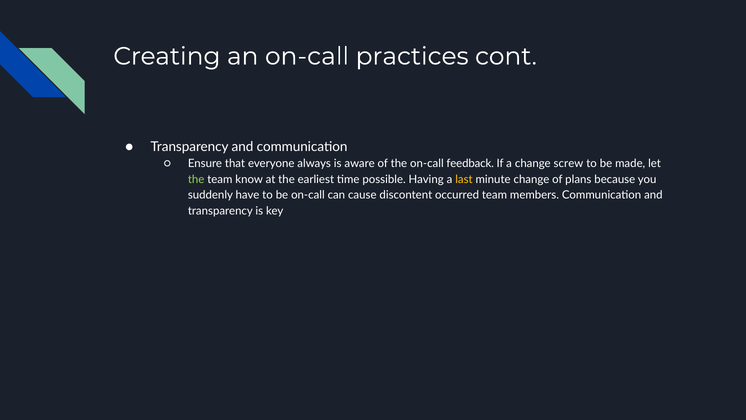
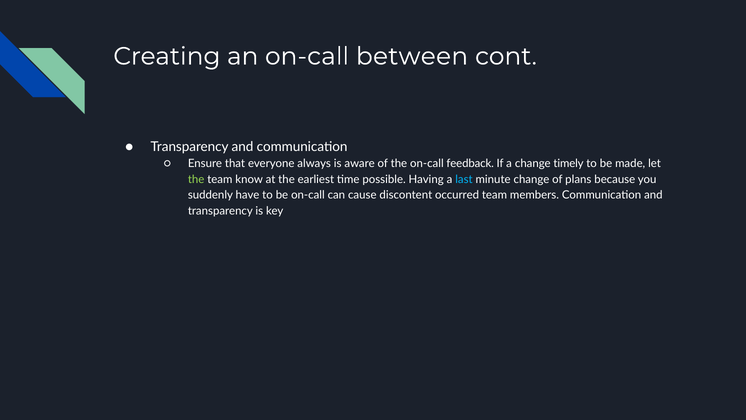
practices: practices -> between
screw: screw -> timely
last colour: yellow -> light blue
